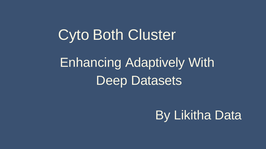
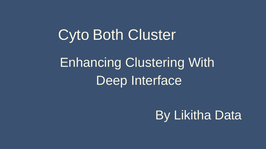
Adaptively: Adaptively -> Clustering
Datasets: Datasets -> Interface
